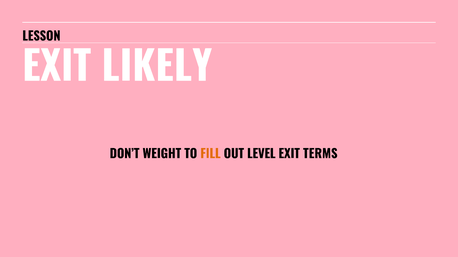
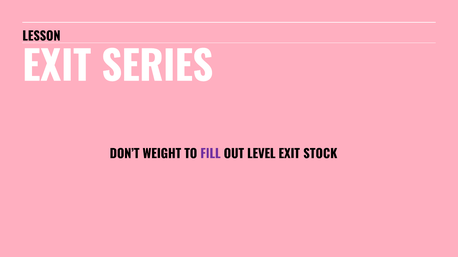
LIKELY: LIKELY -> SERIES
FILL colour: orange -> purple
TERMS: TERMS -> STOCK
